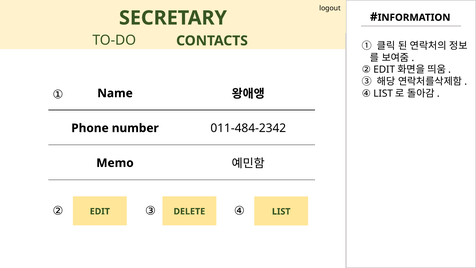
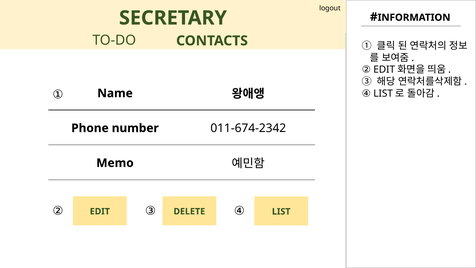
011-484-2342: 011-484-2342 -> 011-674-2342
